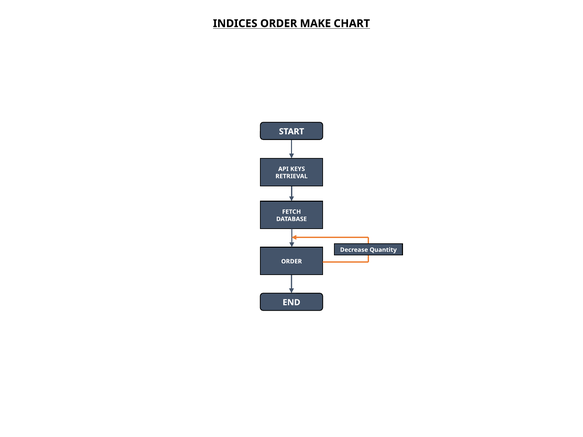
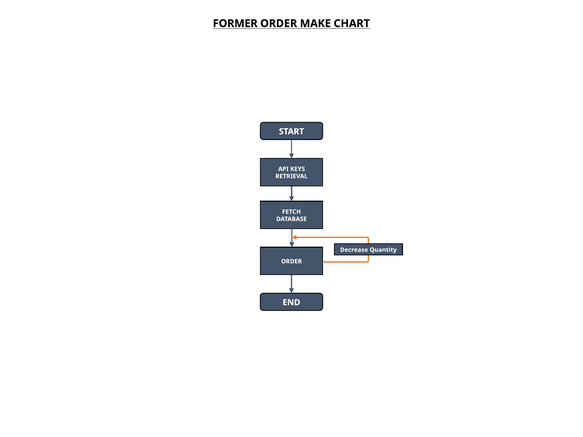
INDICES: INDICES -> FORMER
